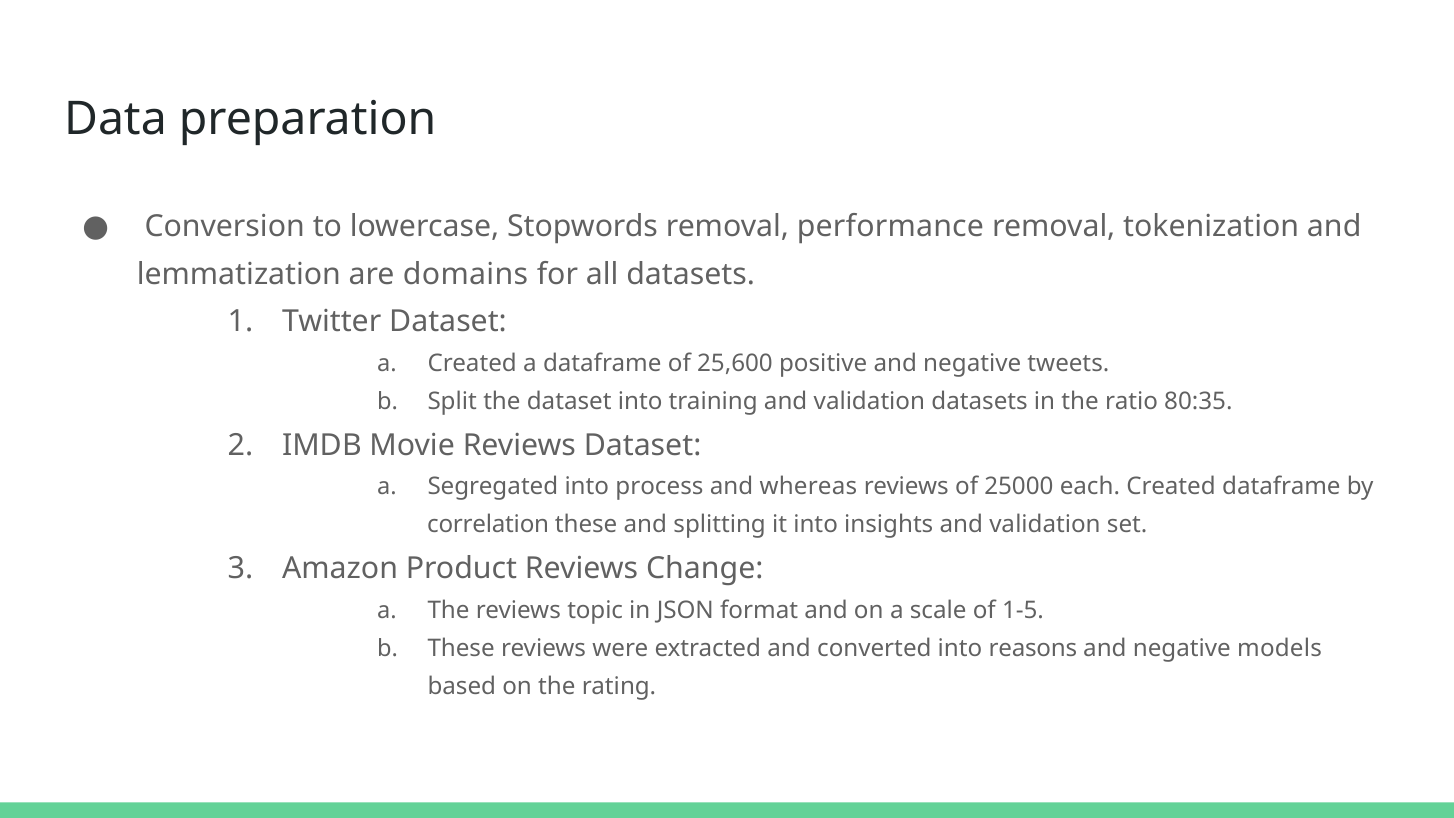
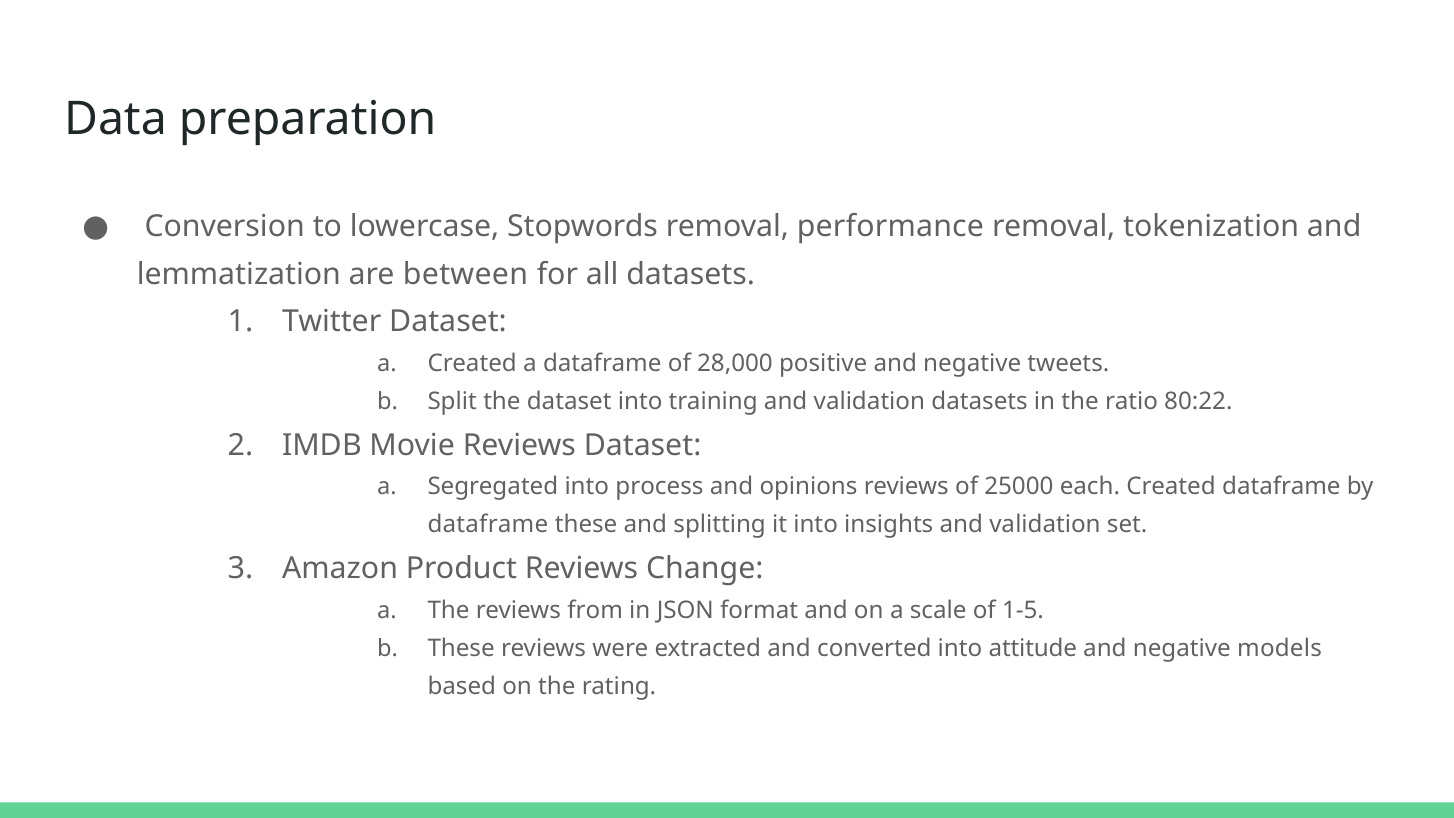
domains: domains -> between
25,600: 25,600 -> 28,000
80:35: 80:35 -> 80:22
whereas: whereas -> opinions
correlation at (488, 525): correlation -> dataframe
topic: topic -> from
reasons: reasons -> attitude
